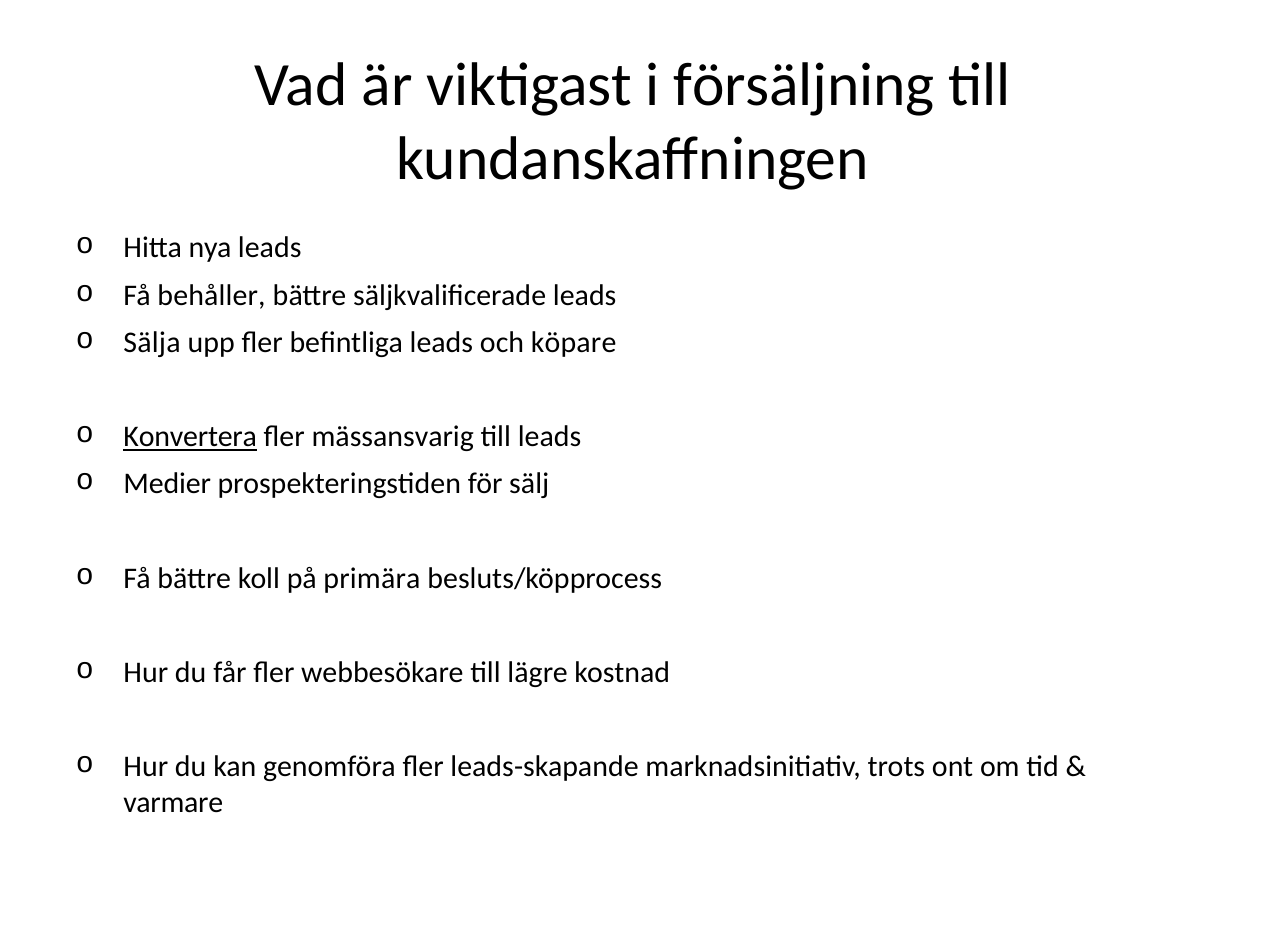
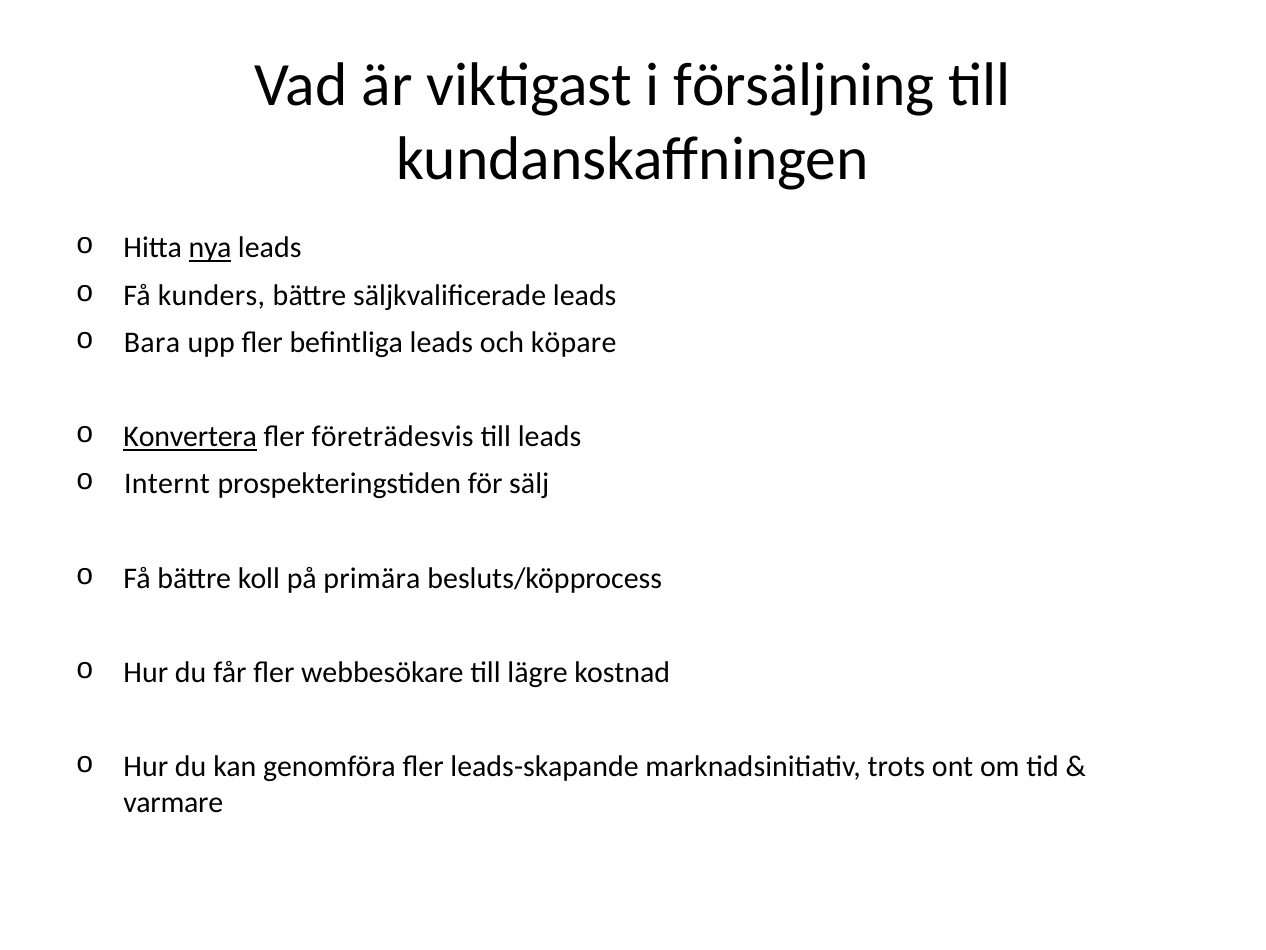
nya underline: none -> present
behåller: behåller -> kunders
Sälja: Sälja -> Bara
mässansvarig: mässansvarig -> företrädesvis
Medier: Medier -> Internt
